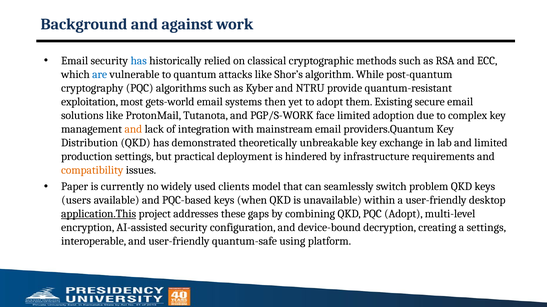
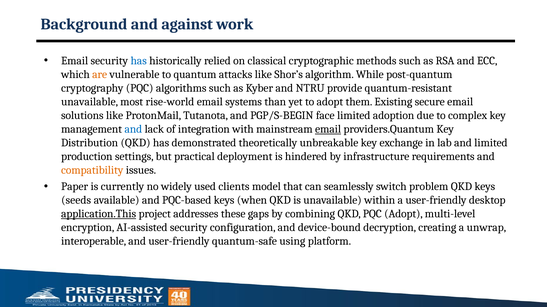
are colour: blue -> orange
exploitation at (90, 102): exploitation -> unavailable
gets-world: gets-world -> rise-world
then: then -> than
PGP/S-WORK: PGP/S-WORK -> PGP/S-BEGIN
and at (133, 129) colour: orange -> blue
email at (328, 129) underline: none -> present
users: users -> seeds
a settings: settings -> unwrap
